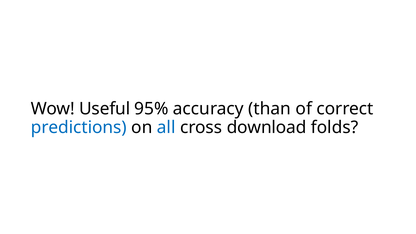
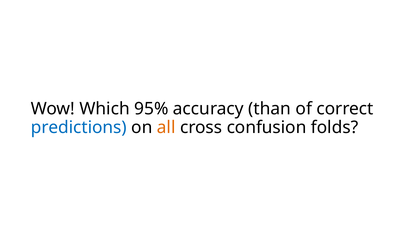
Useful: Useful -> Which
all colour: blue -> orange
download: download -> confusion
